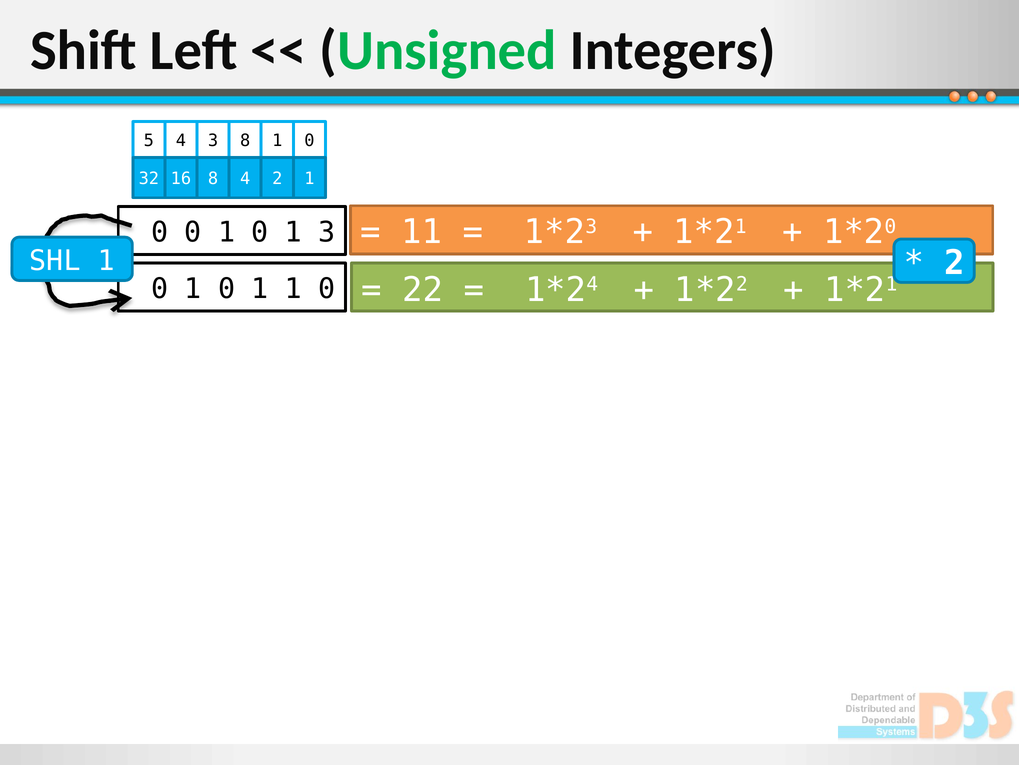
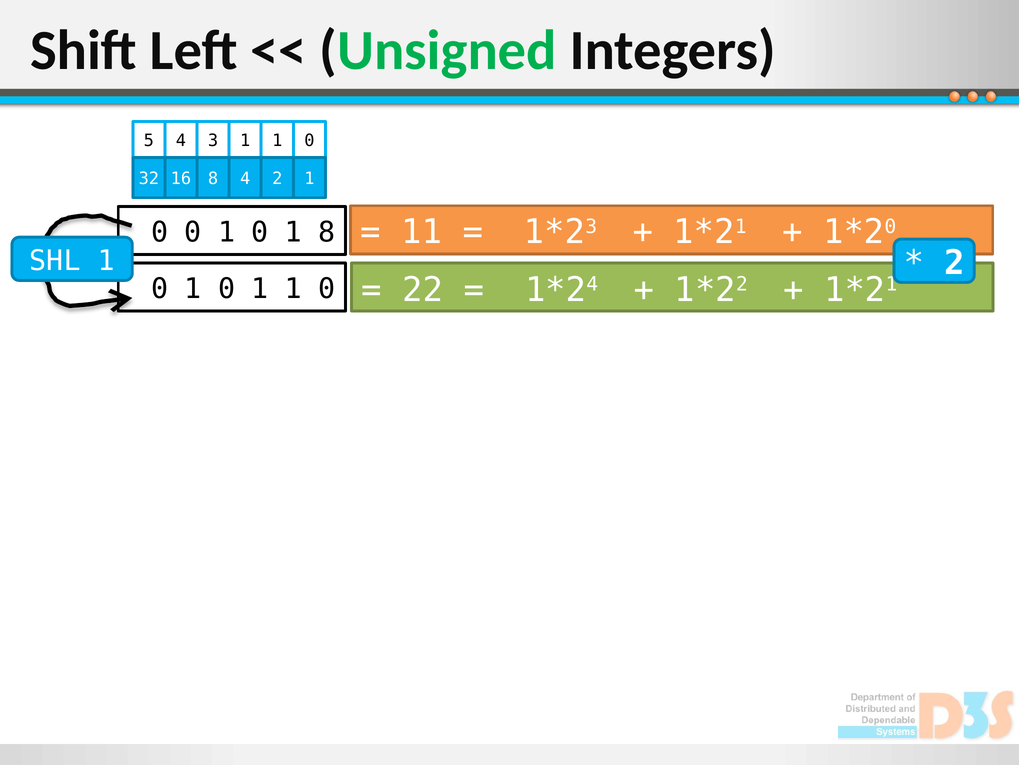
3 8: 8 -> 1
1 3: 3 -> 8
